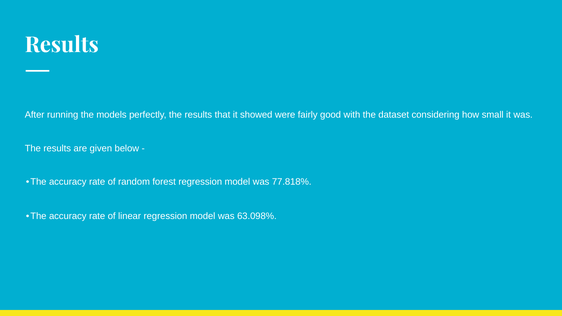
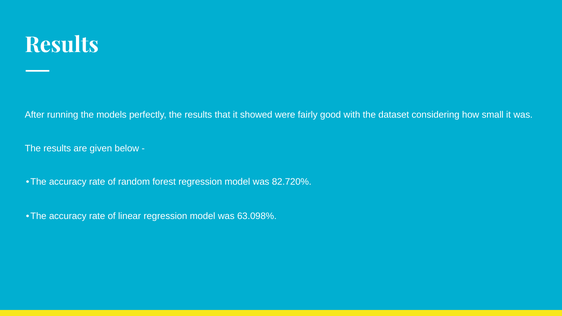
77.818%: 77.818% -> 82.720%
